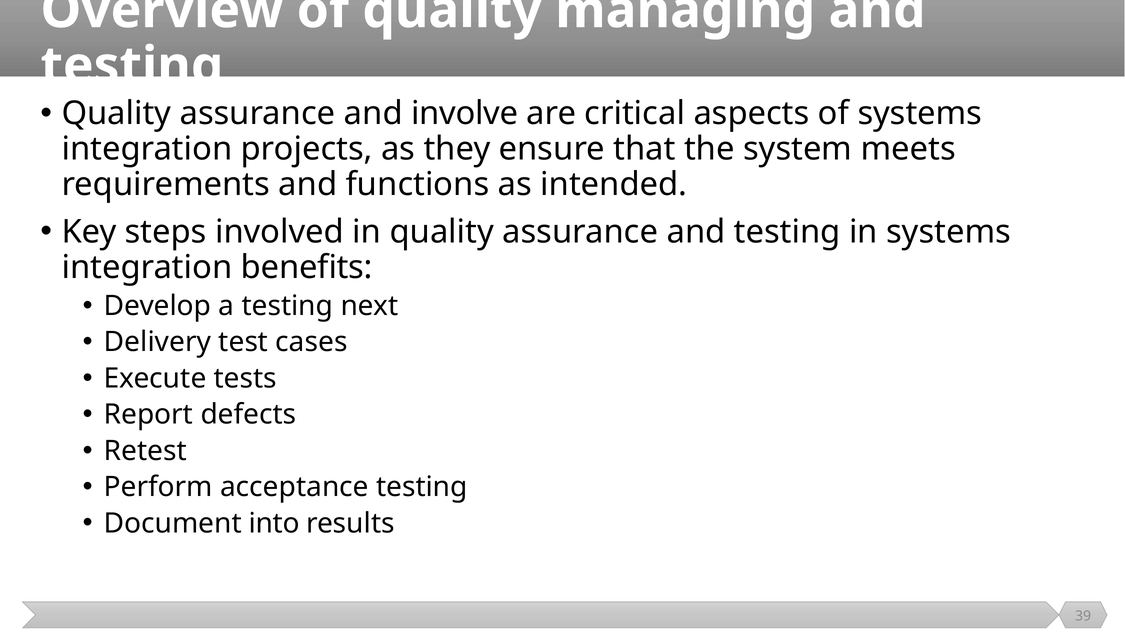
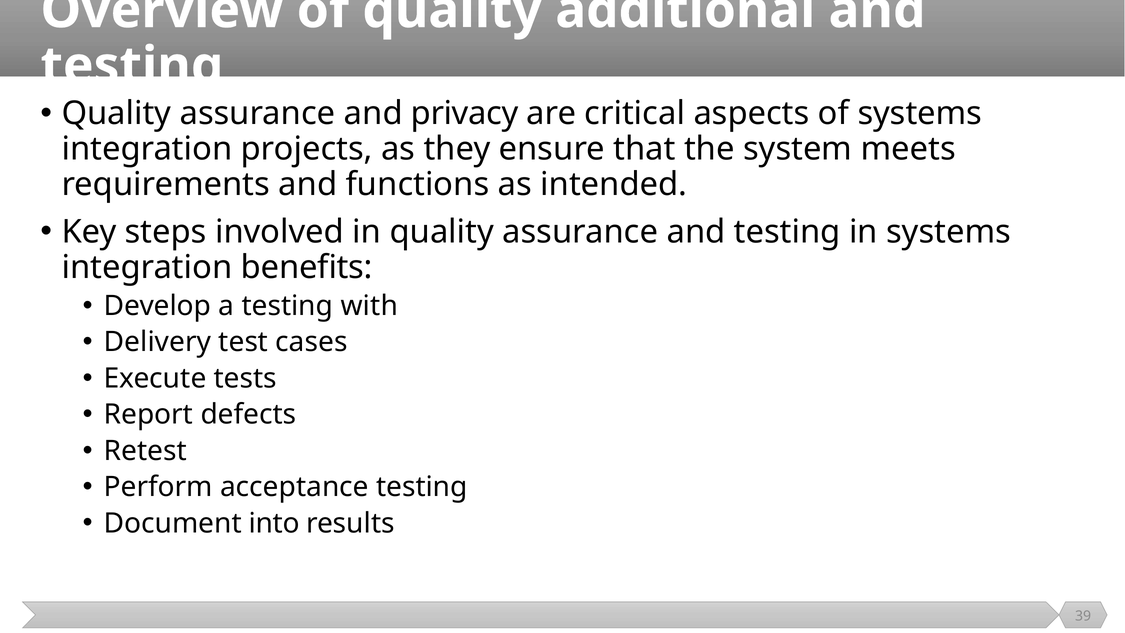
managing: managing -> additional
involve: involve -> privacy
next: next -> with
